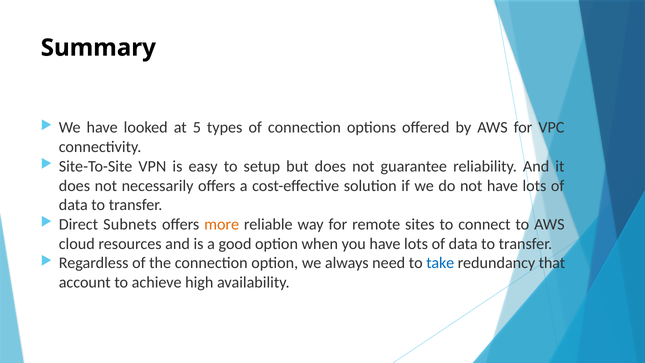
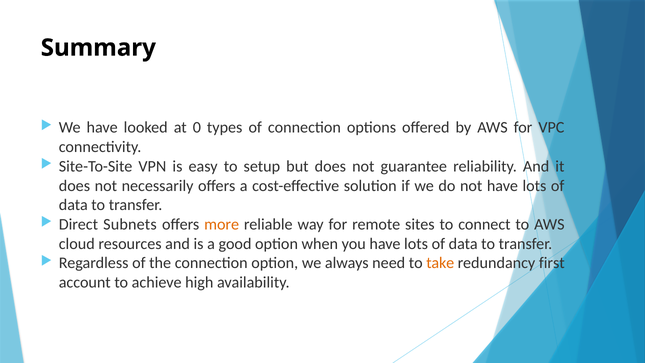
5: 5 -> 0
take colour: blue -> orange
that: that -> first
